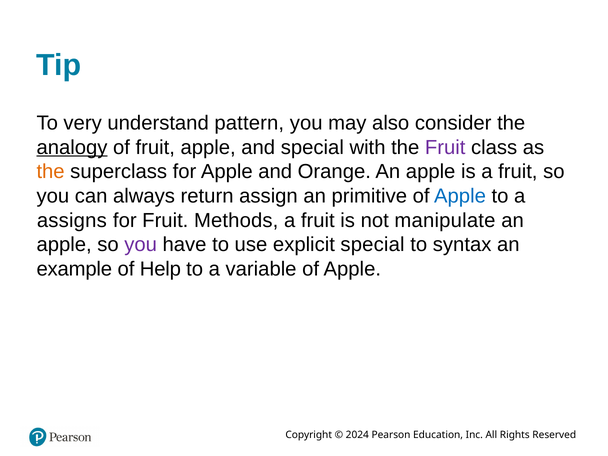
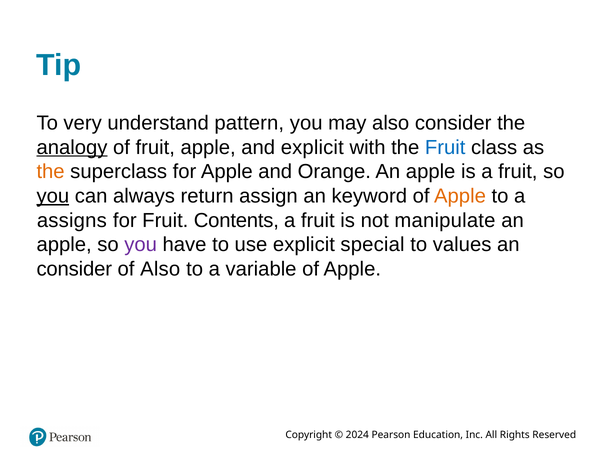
and special: special -> explicit
Fruit at (445, 147) colour: purple -> blue
you at (53, 196) underline: none -> present
primitive: primitive -> keyword
Apple at (460, 196) colour: blue -> orange
Methods: Methods -> Contents
syntax: syntax -> values
example at (74, 269): example -> consider
of Help: Help -> Also
